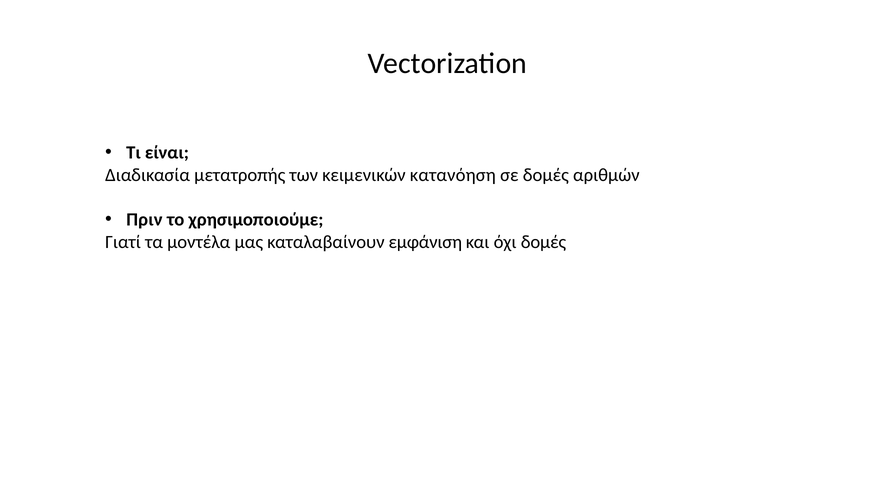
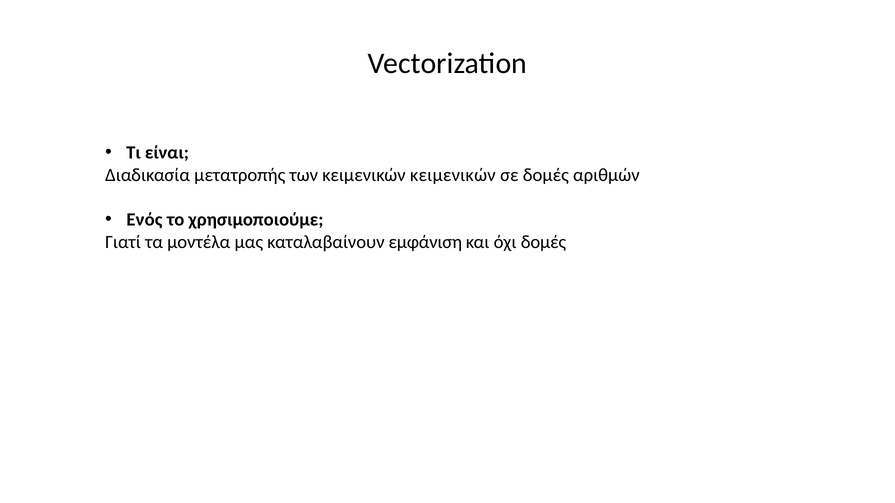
κειμενικών κατανόηση: κατανόηση -> κειμενικών
Πριν: Πριν -> Ενός
